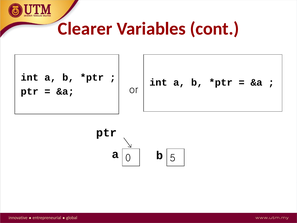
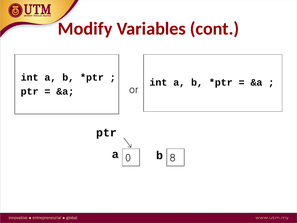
Clearer: Clearer -> Modify
5: 5 -> 8
